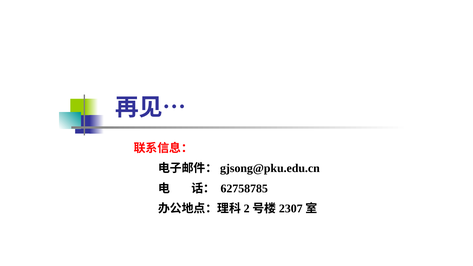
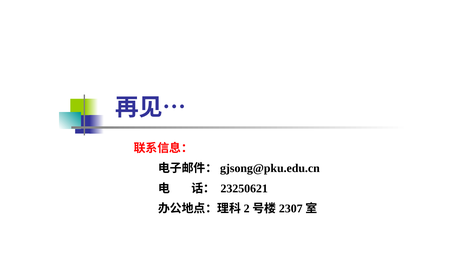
62758785: 62758785 -> 23250621
